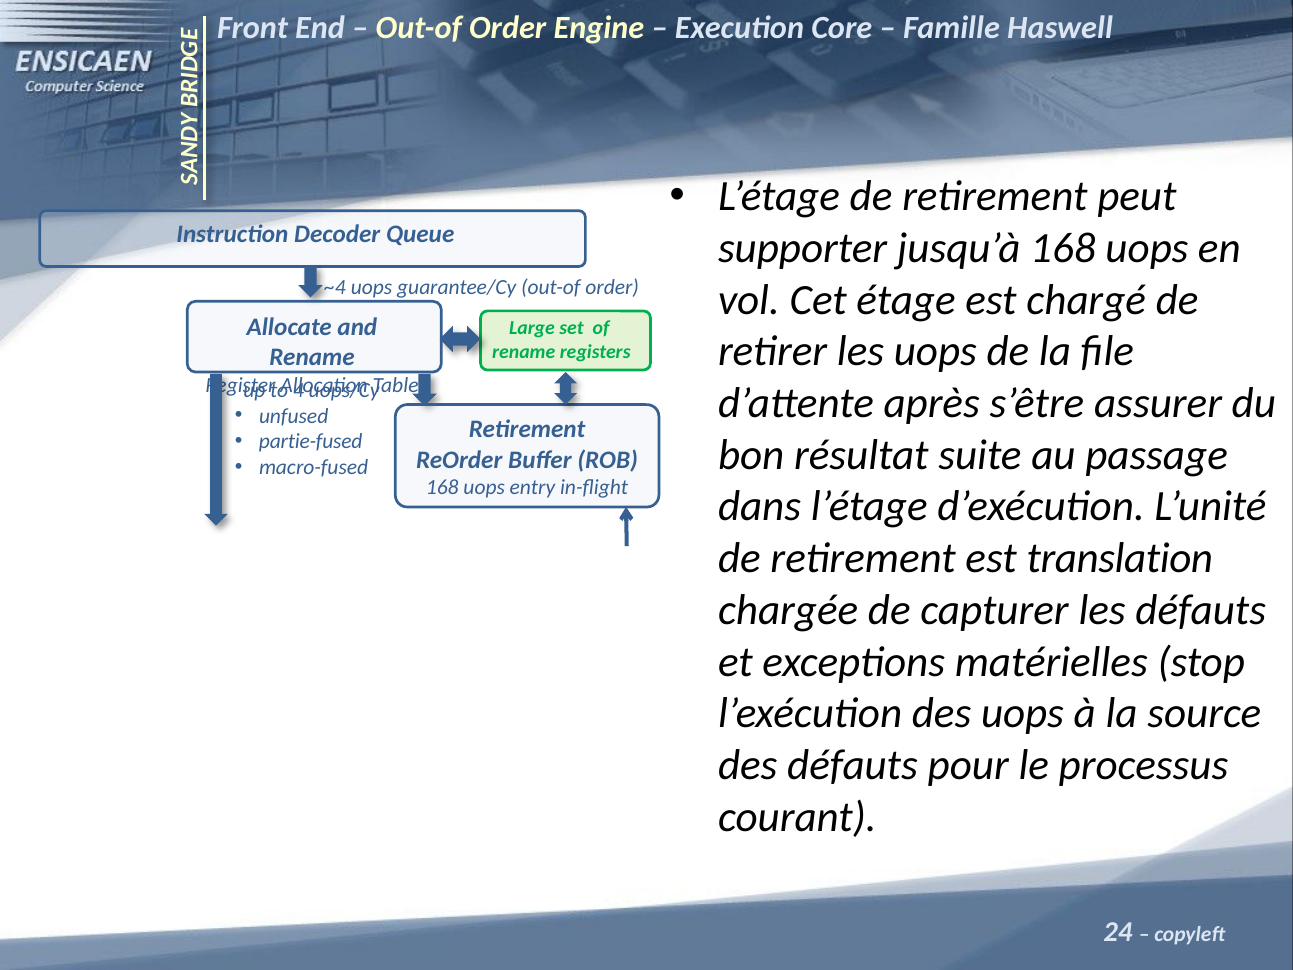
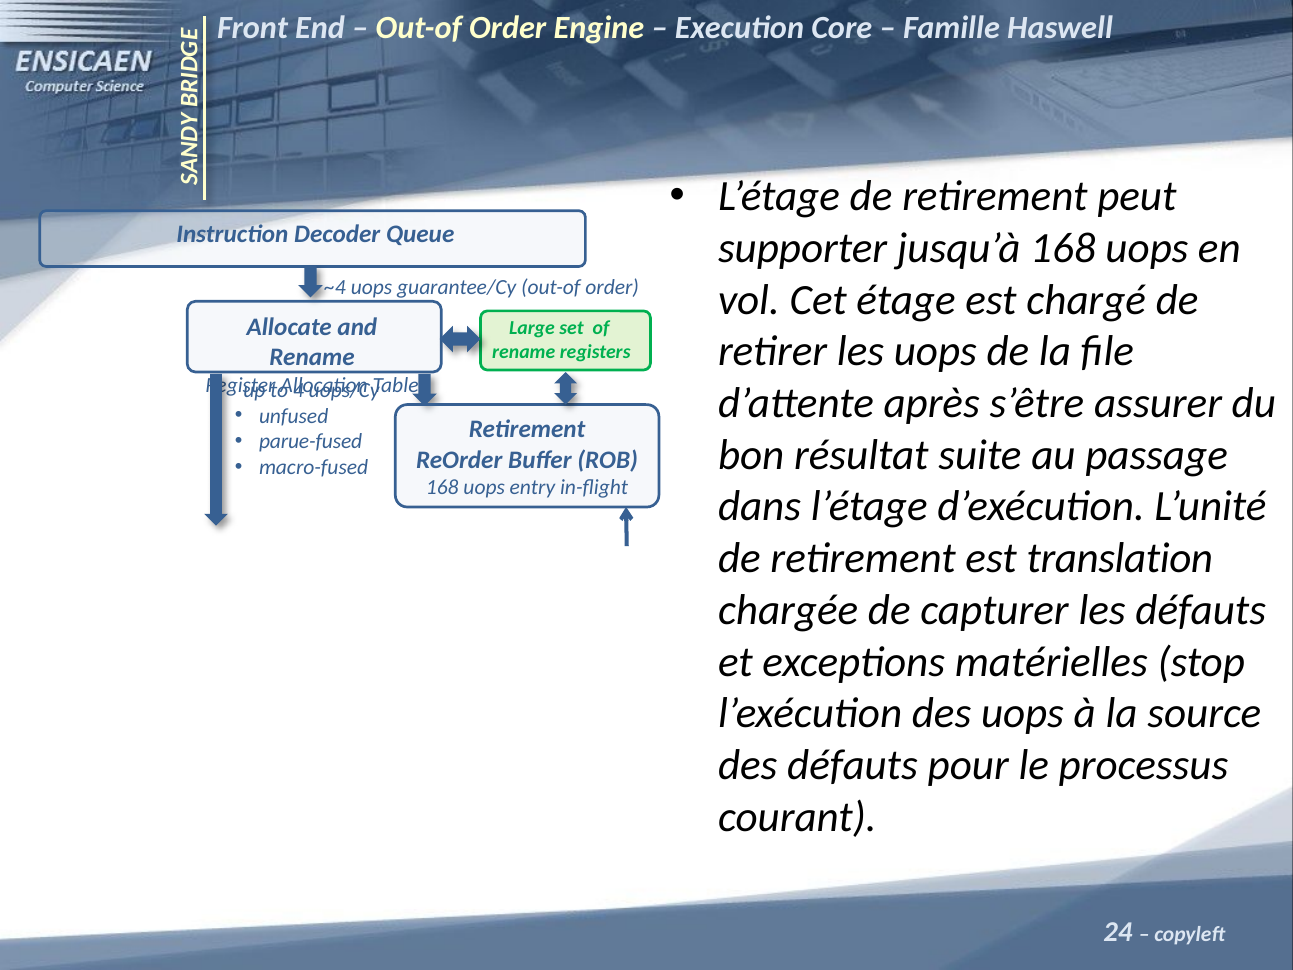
partie-fused: partie-fused -> parue-fused
